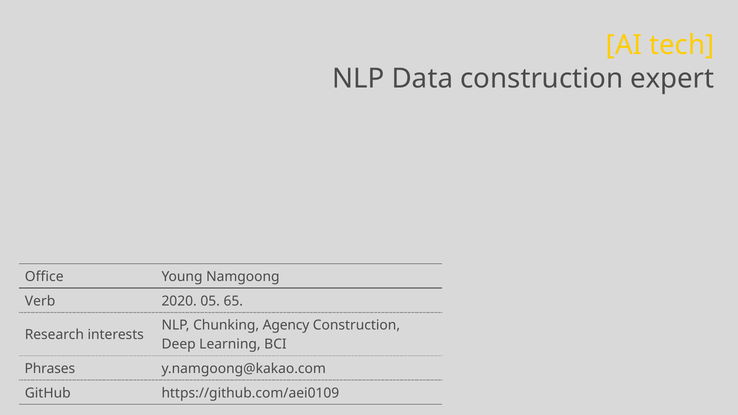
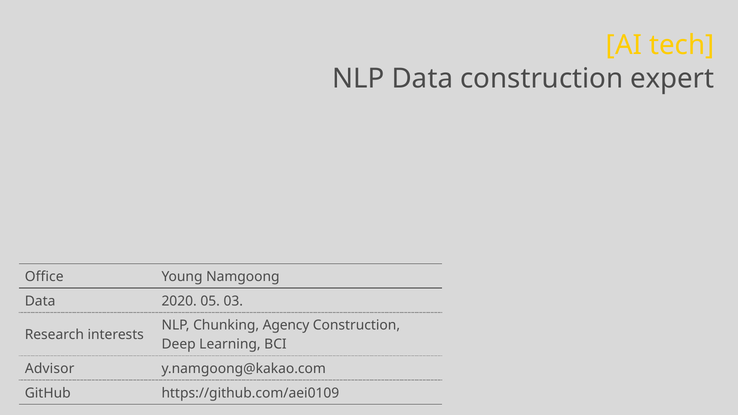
Verb at (40, 301): Verb -> Data
65: 65 -> 03
Phrases: Phrases -> Advisor
